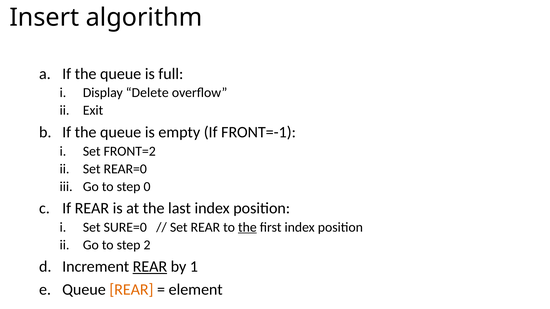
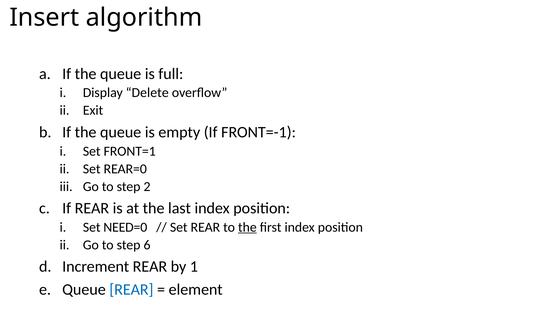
FRONT=2: FRONT=2 -> FRONT=1
0: 0 -> 2
SURE=0: SURE=0 -> NEED=0
2: 2 -> 6
REAR at (150, 267) underline: present -> none
REAR at (131, 290) colour: orange -> blue
